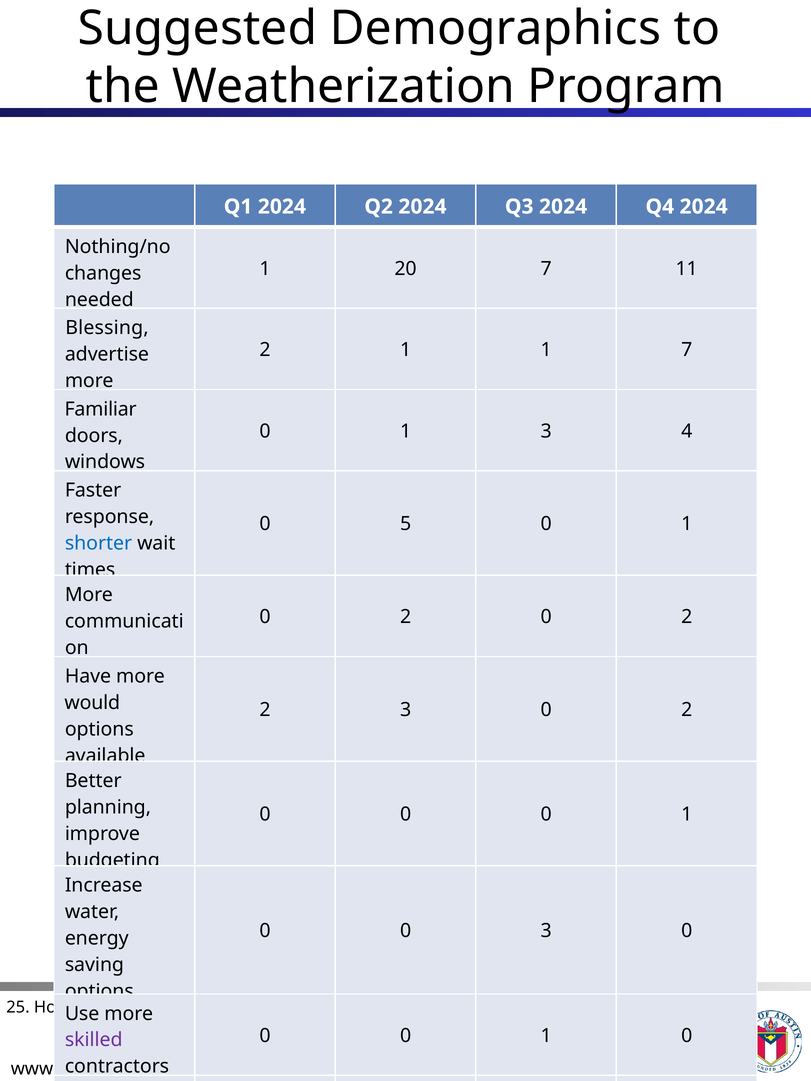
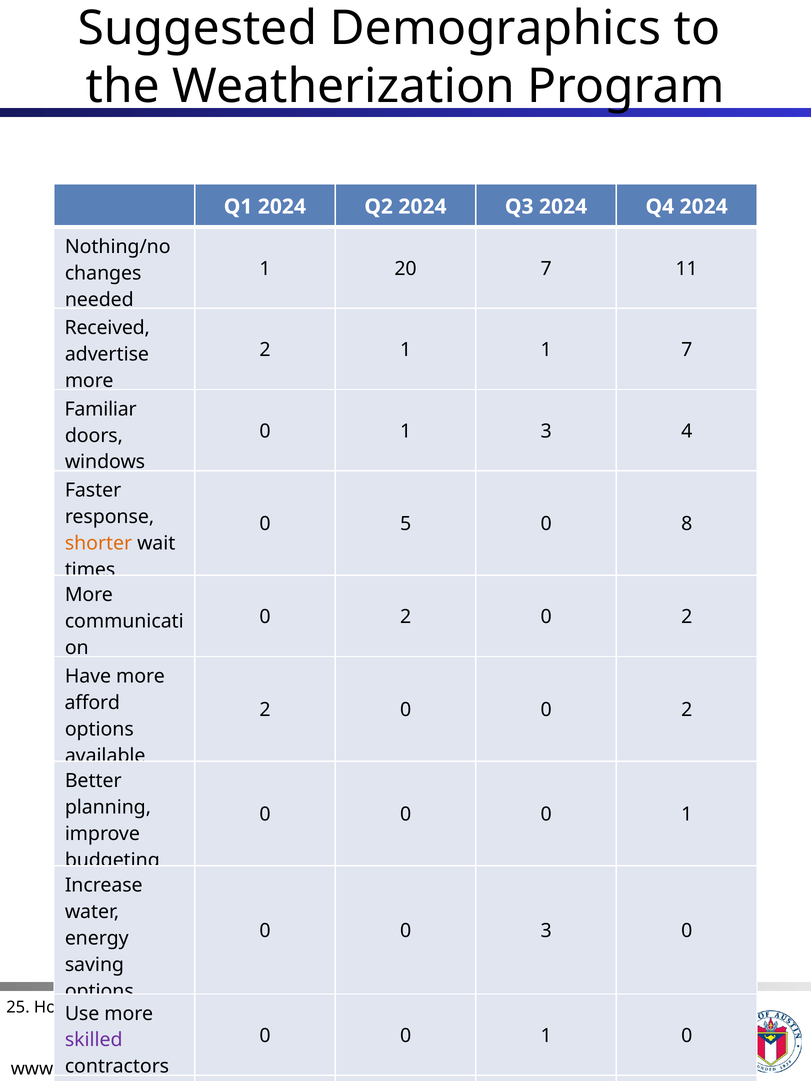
Blessing: Blessing -> Received
5 0 1: 1 -> 8
shorter colour: blue -> orange
would: would -> afford
3 at (406, 710): 3 -> 0
